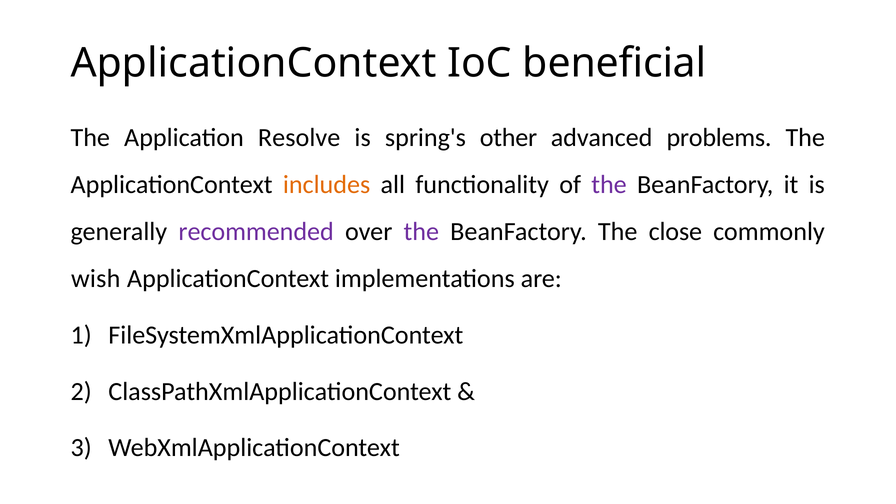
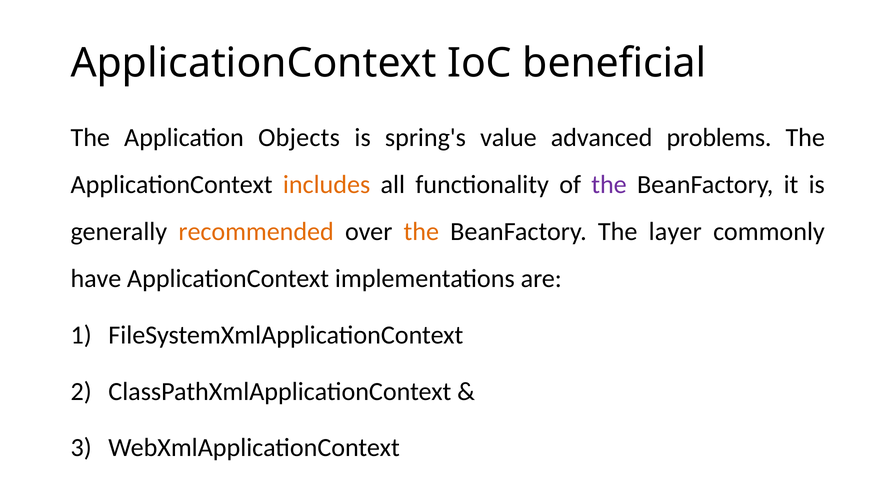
Resolve: Resolve -> Objects
other: other -> value
recommended colour: purple -> orange
the at (421, 232) colour: purple -> orange
close: close -> layer
wish: wish -> have
